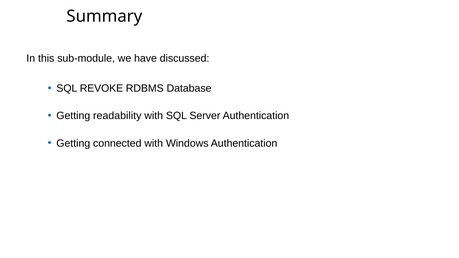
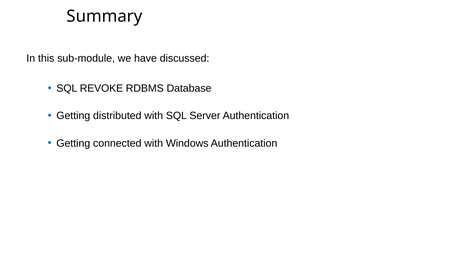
readability: readability -> distributed
